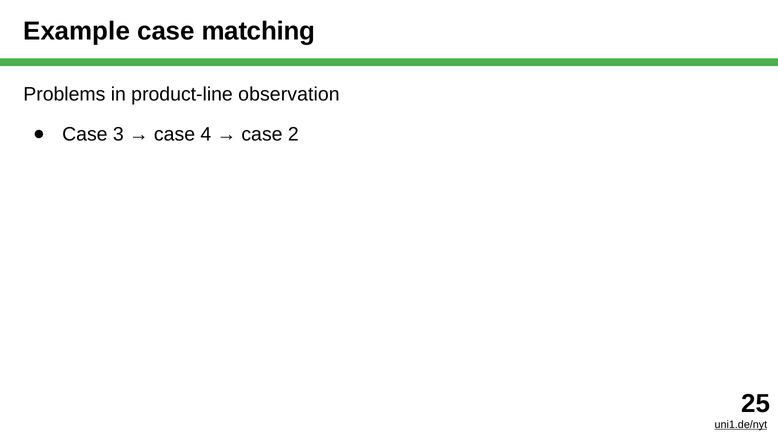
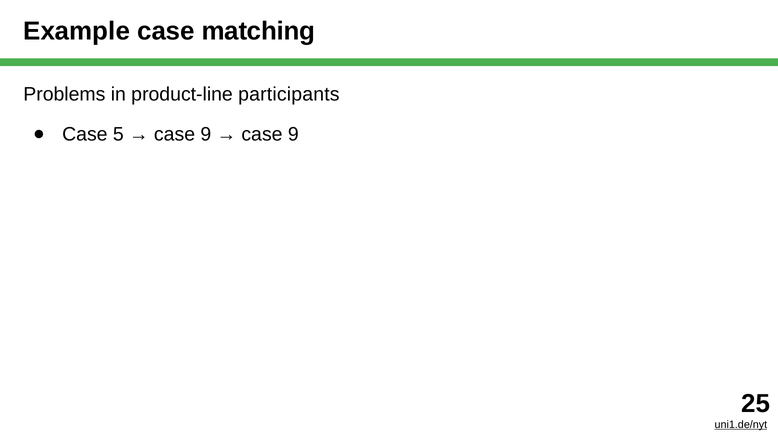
observation: observation -> participants
3: 3 -> 5
4 at (206, 134): 4 -> 9
2 at (293, 134): 2 -> 9
